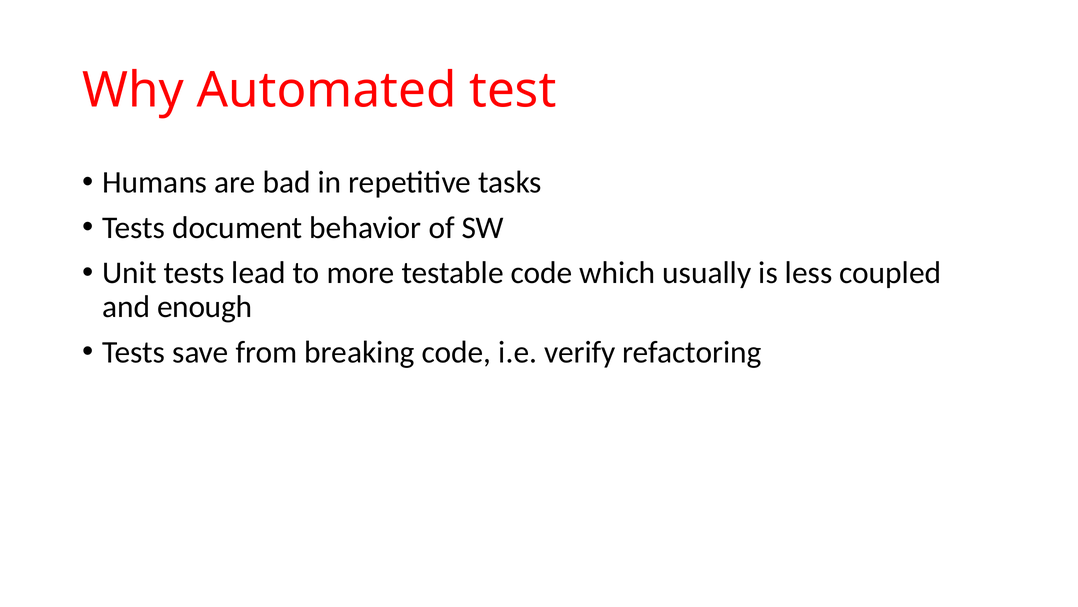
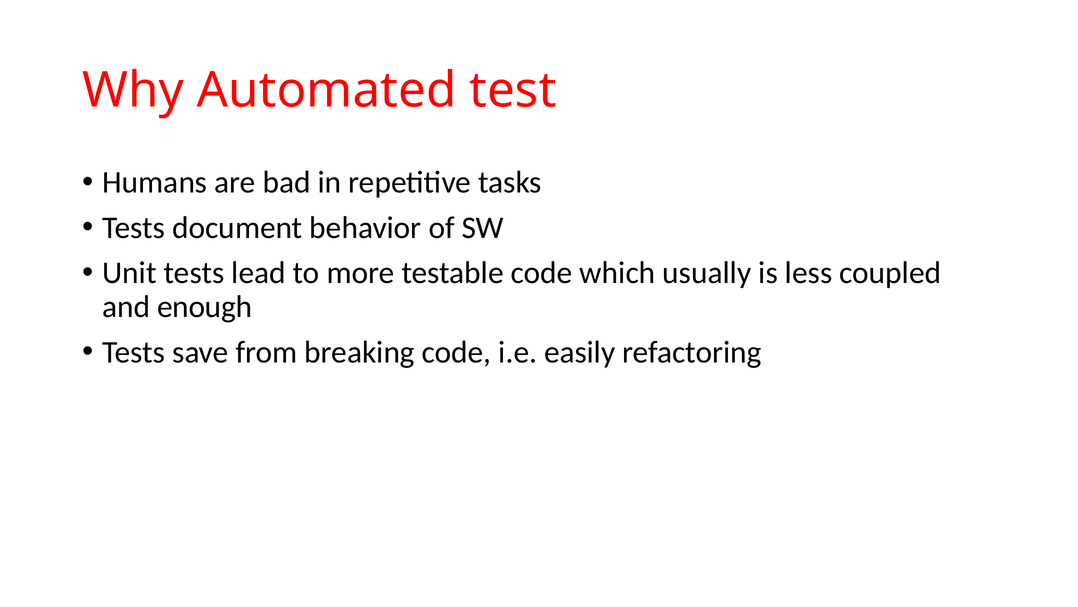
verify: verify -> easily
